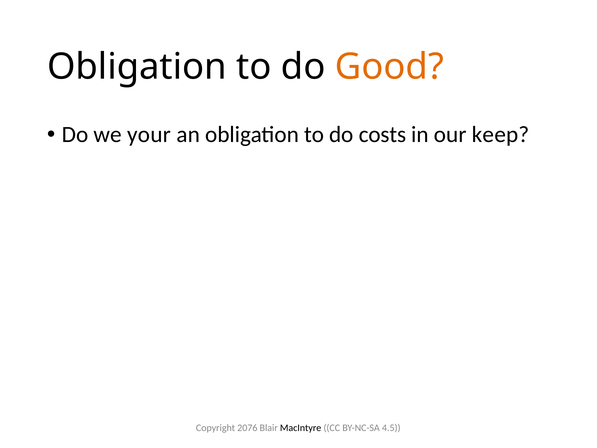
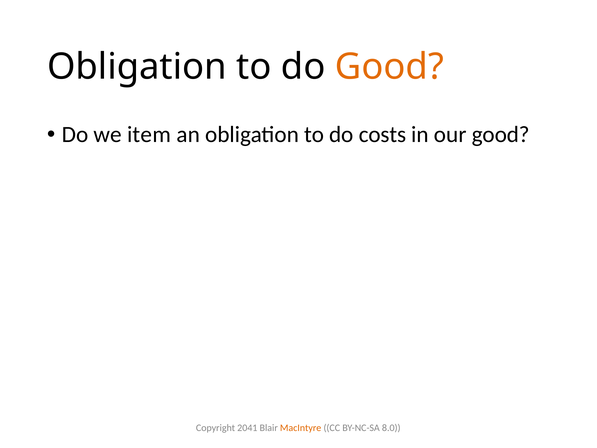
your: your -> item
our keep: keep -> good
2076: 2076 -> 2041
MacIntyre colour: black -> orange
4.5: 4.5 -> 8.0
